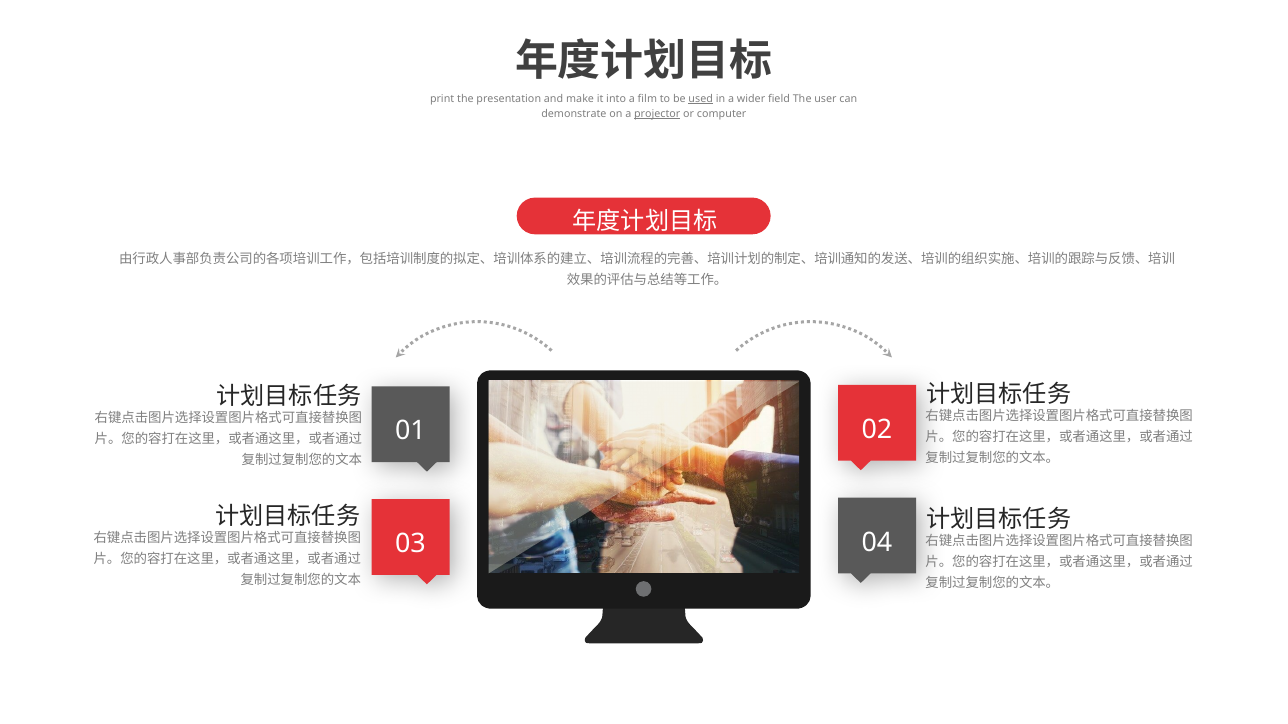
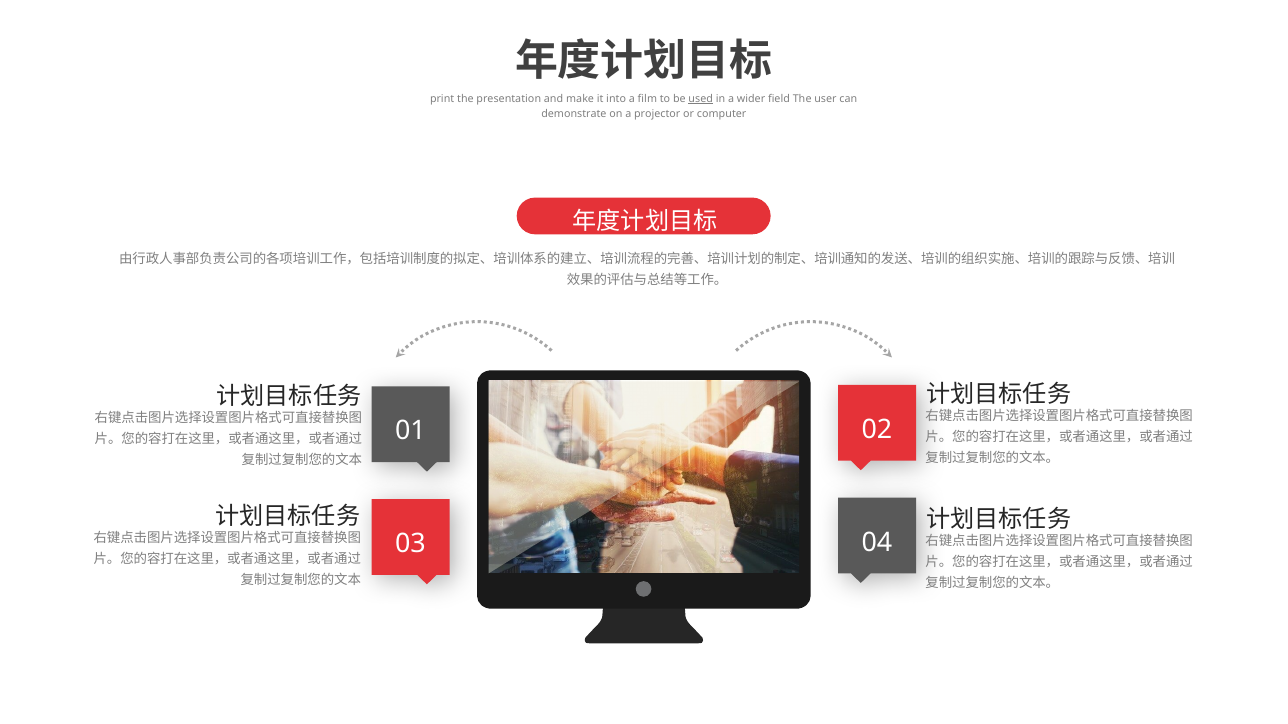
projector underline: present -> none
